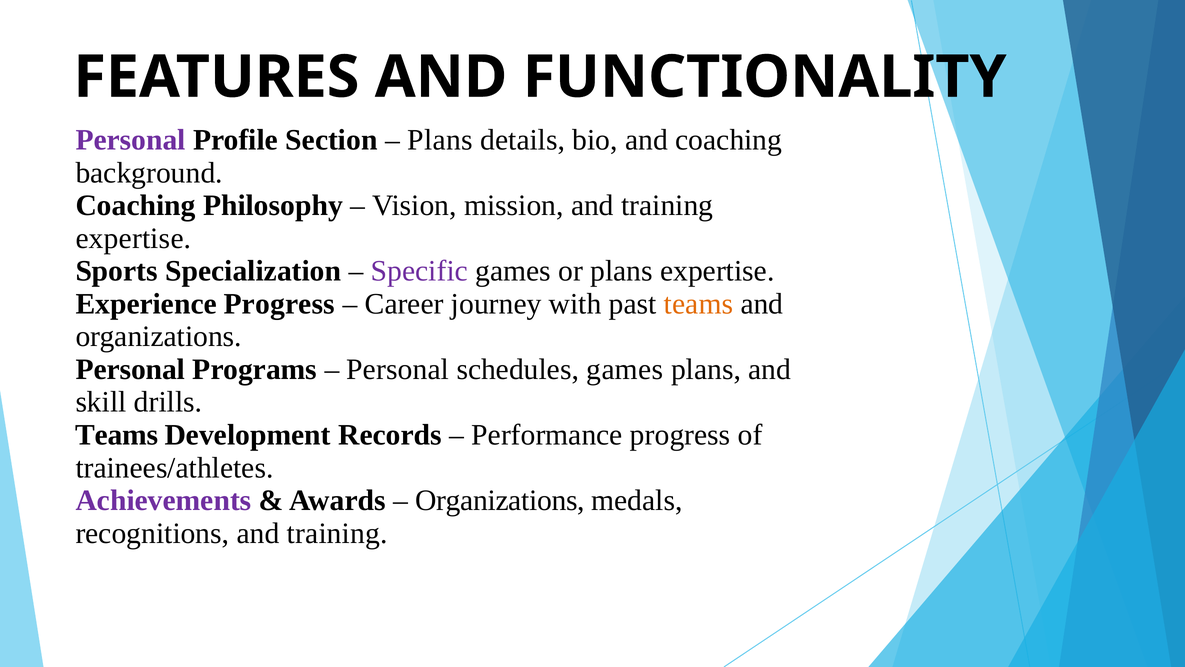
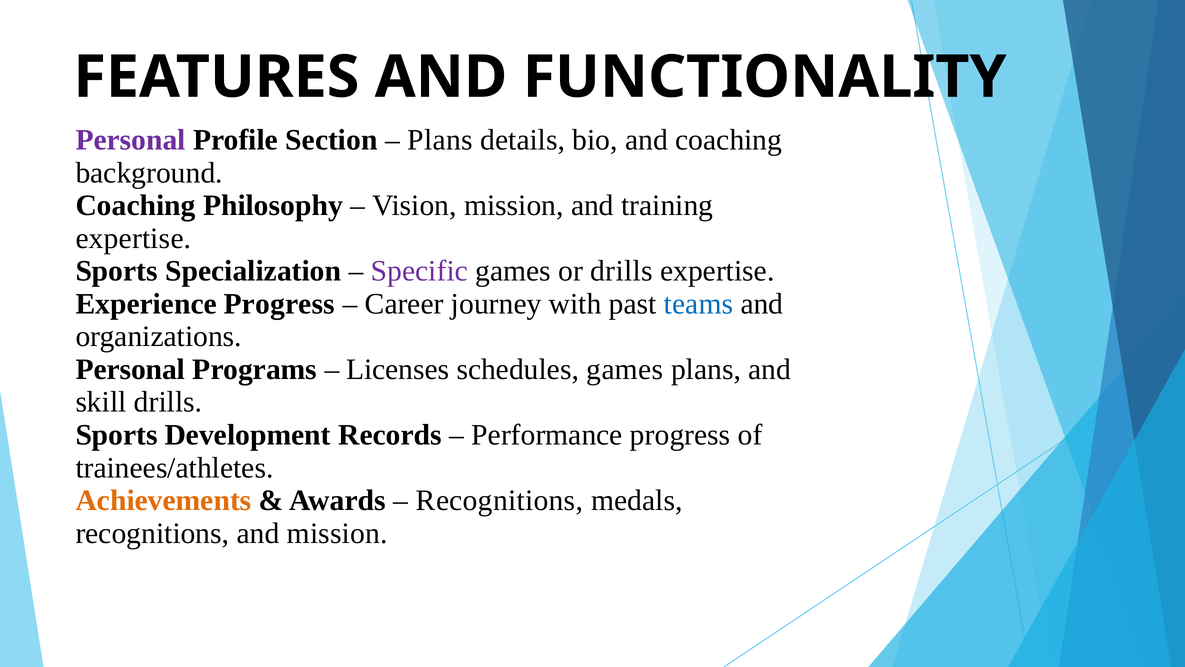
or plans: plans -> drills
teams at (699, 304) colour: orange -> blue
Personal at (398, 369): Personal -> Licenses
Teams at (117, 435): Teams -> Sports
Achievements colour: purple -> orange
Organizations at (500, 500): Organizations -> Recognitions
recognitions and training: training -> mission
